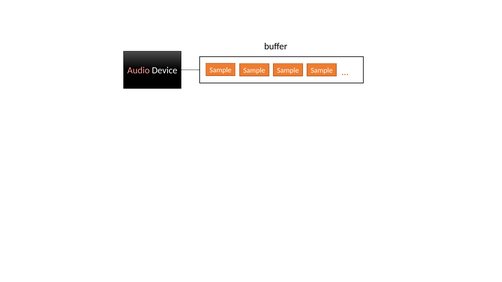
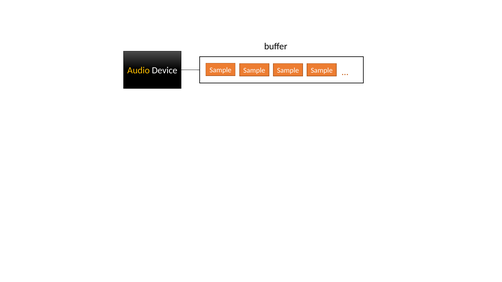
Audio colour: pink -> yellow
